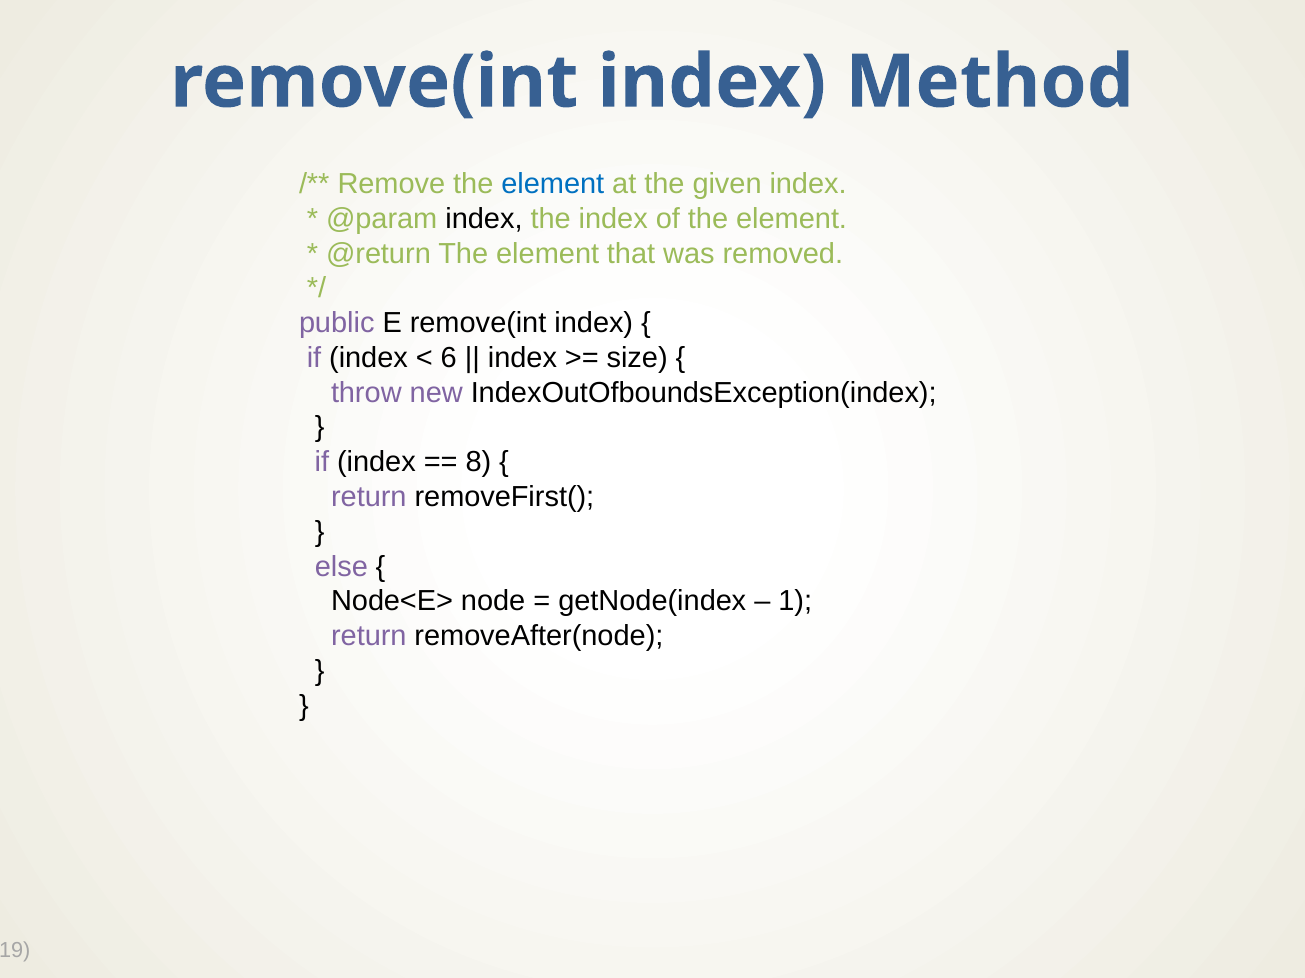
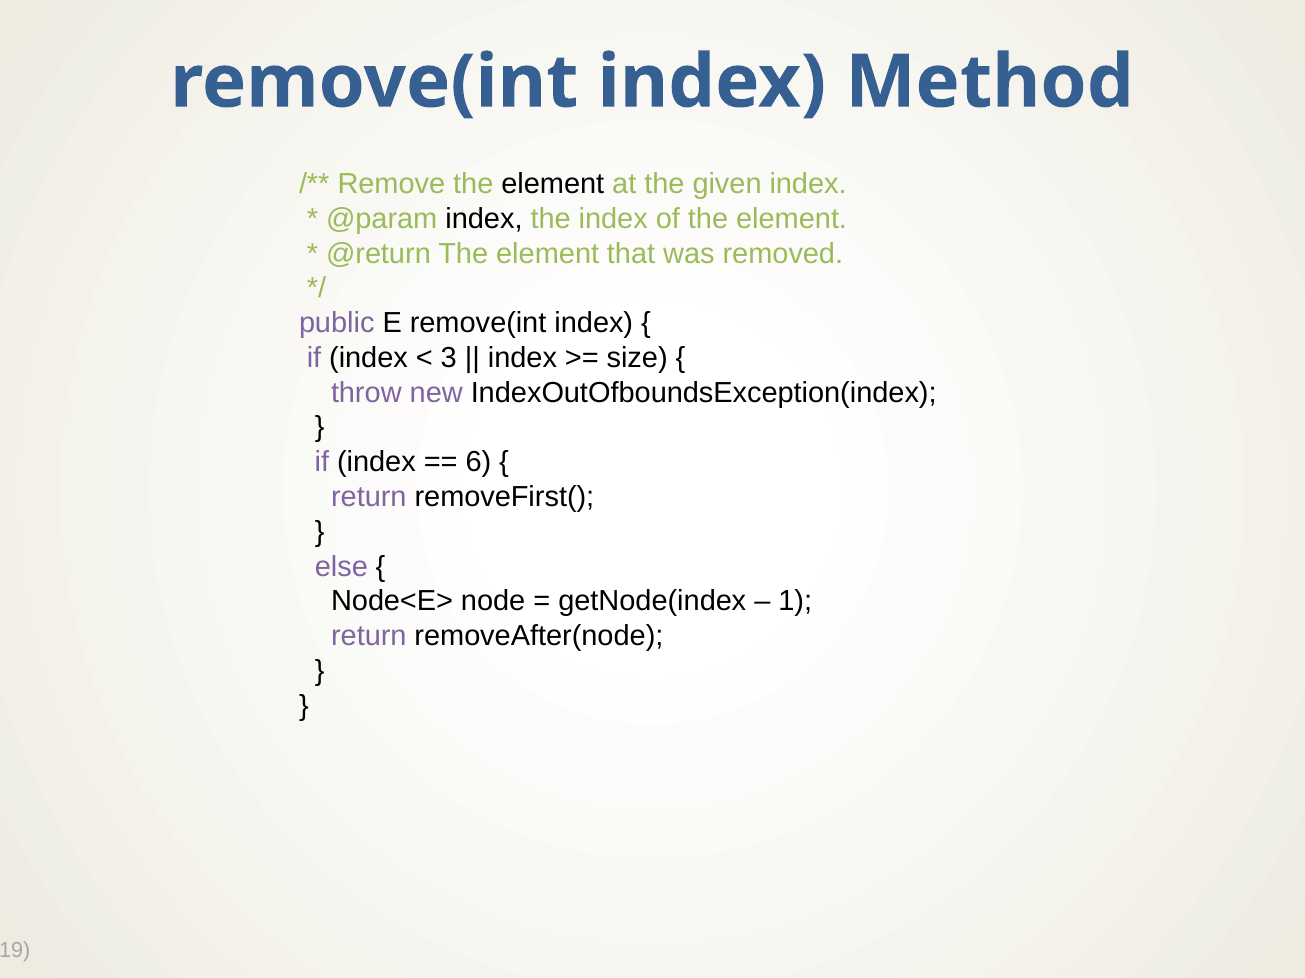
element at (553, 184) colour: blue -> black
6: 6 -> 3
8: 8 -> 6
